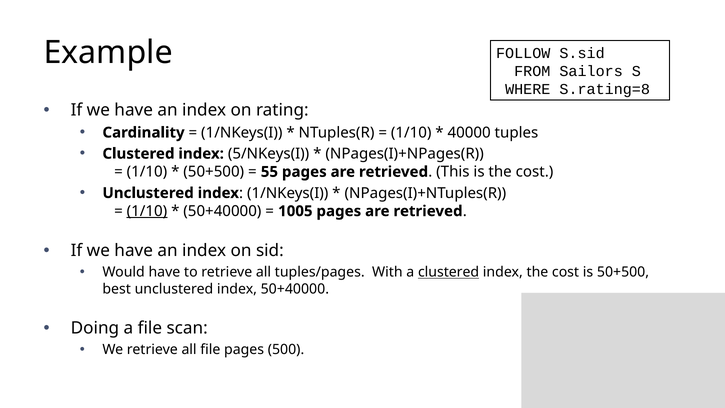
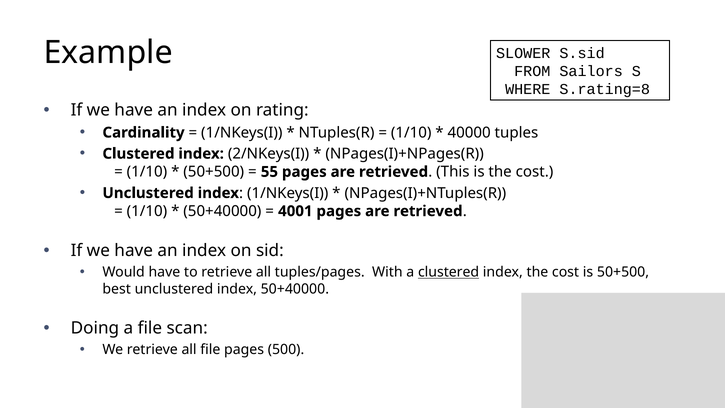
FOLLOW: FOLLOW -> SLOWER
5/NKeys(I: 5/NKeys(I -> 2/NKeys(I
1/10 at (147, 211) underline: present -> none
1005: 1005 -> 4001
